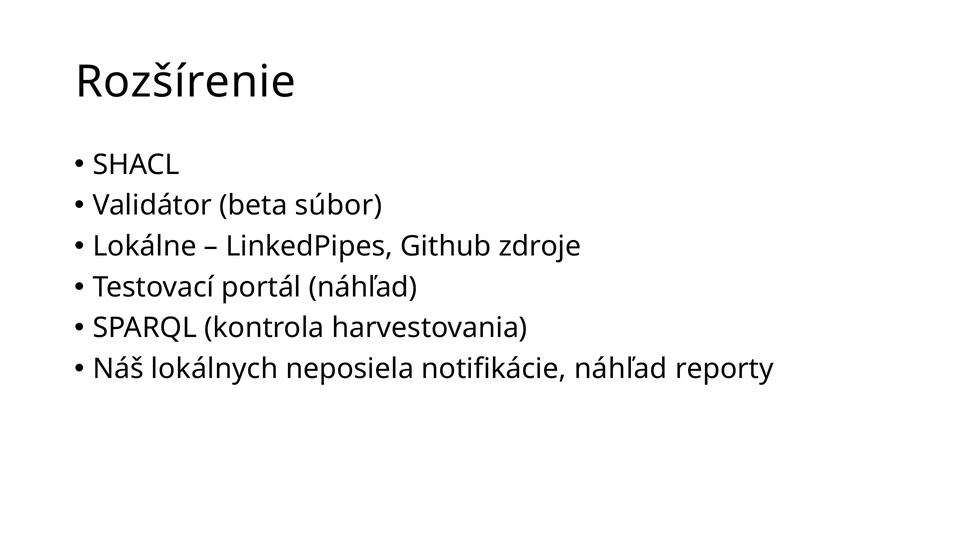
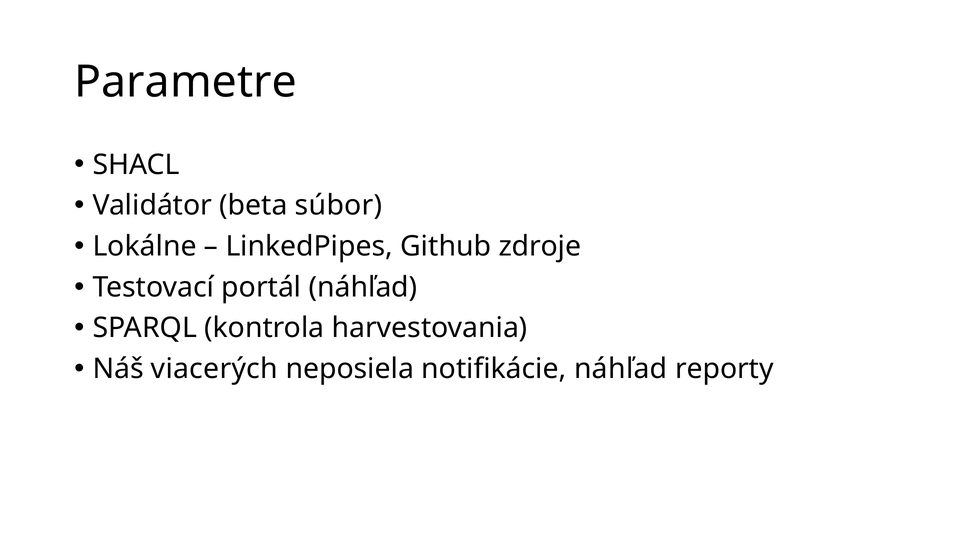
Rozšírenie: Rozšírenie -> Parametre
lokálnych: lokálnych -> viacerých
